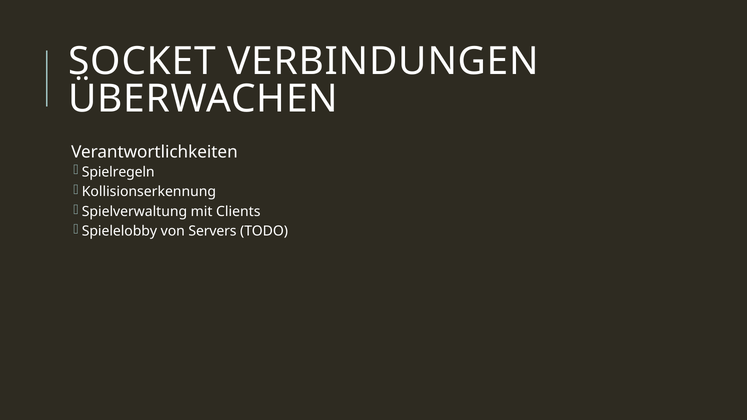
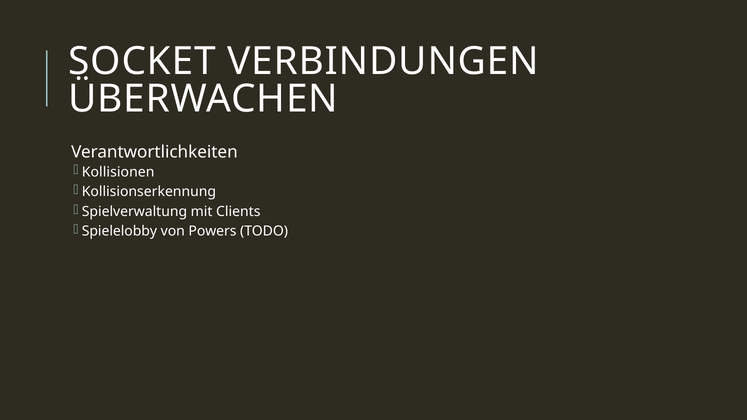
Spielregeln: Spielregeln -> Kollisionen
Servers: Servers -> Powers
